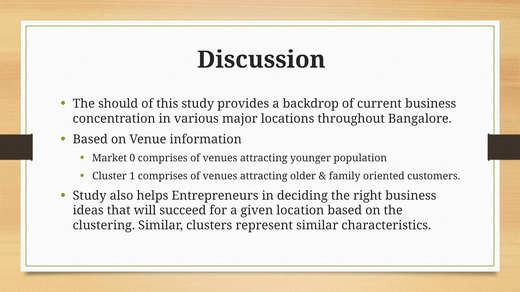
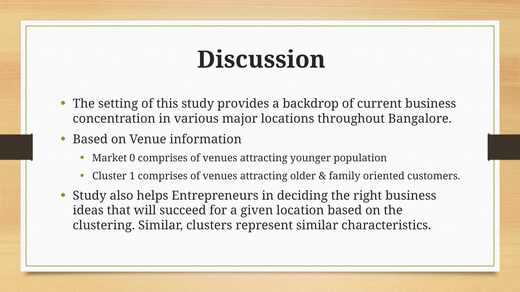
should: should -> setting
